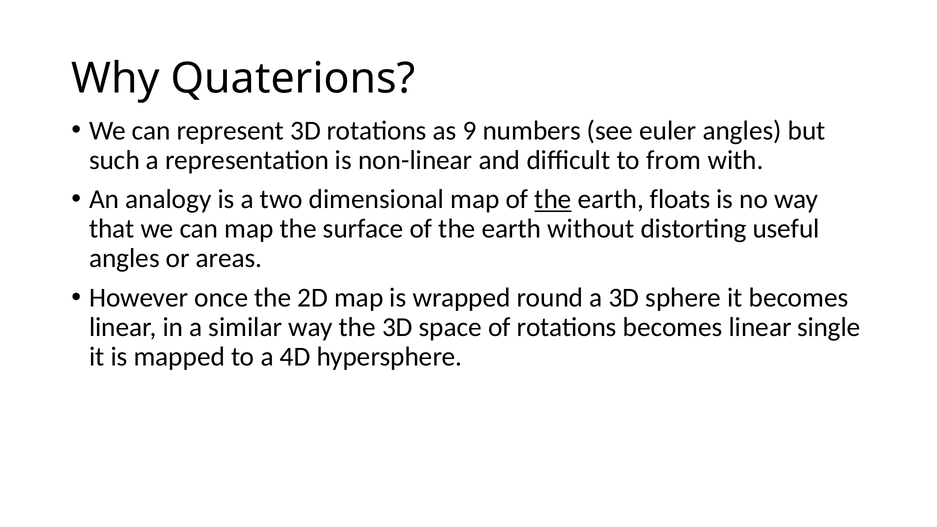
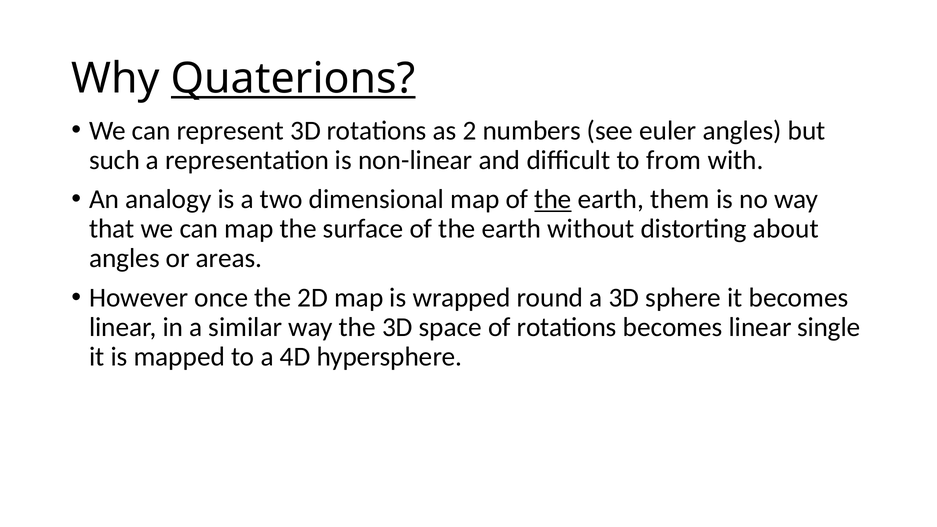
Quaterions underline: none -> present
9: 9 -> 2
floats: floats -> them
useful: useful -> about
